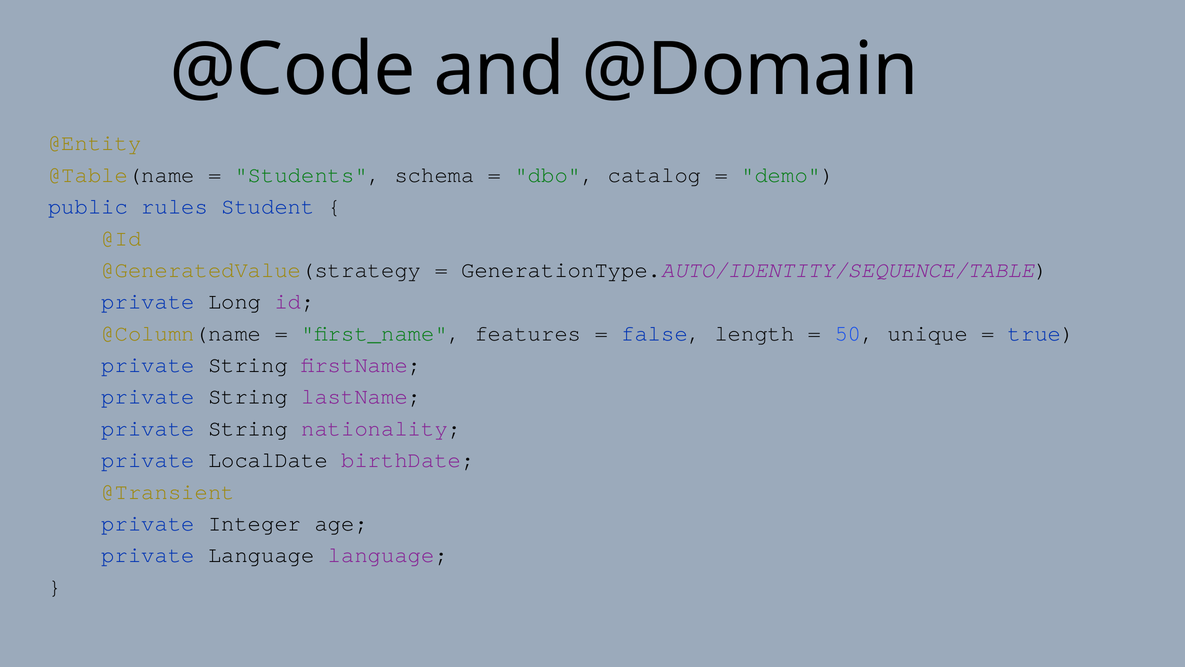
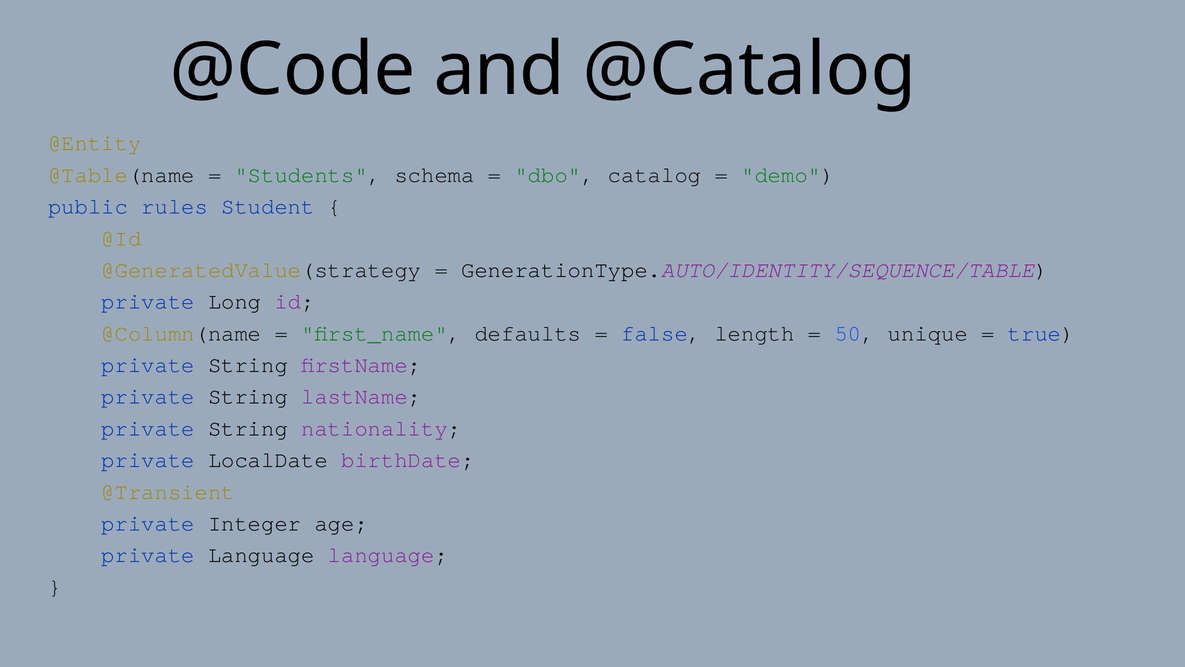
@Domain: @Domain -> @Catalog
features: features -> defaults
